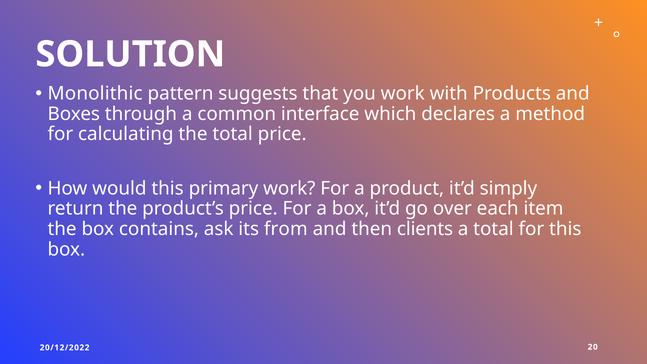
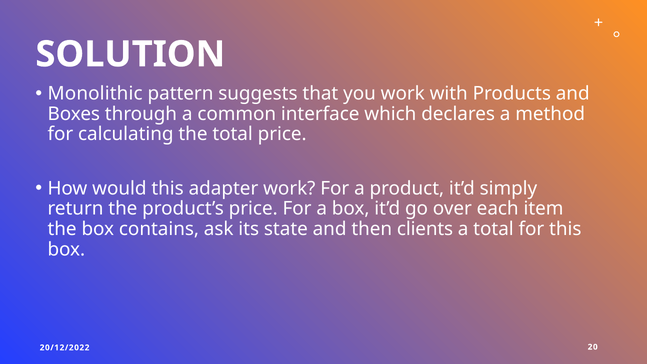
primary: primary -> adapter
from: from -> state
